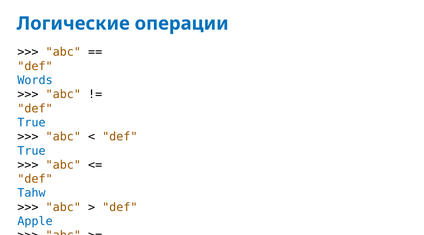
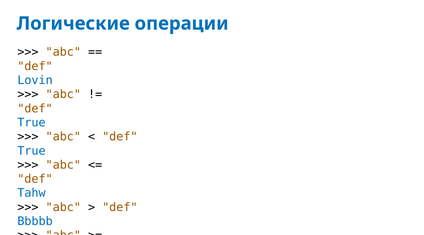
Words: Words -> Lovin
Apple: Apple -> Bbbbb
